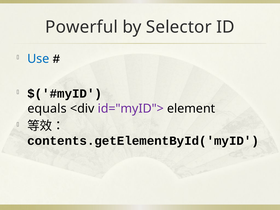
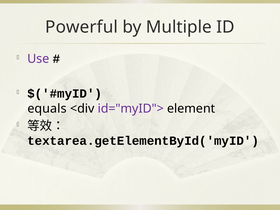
Selector: Selector -> Multiple
Use colour: blue -> purple
contents.getElementById('myID: contents.getElementById('myID -> textarea.getElementById('myID
